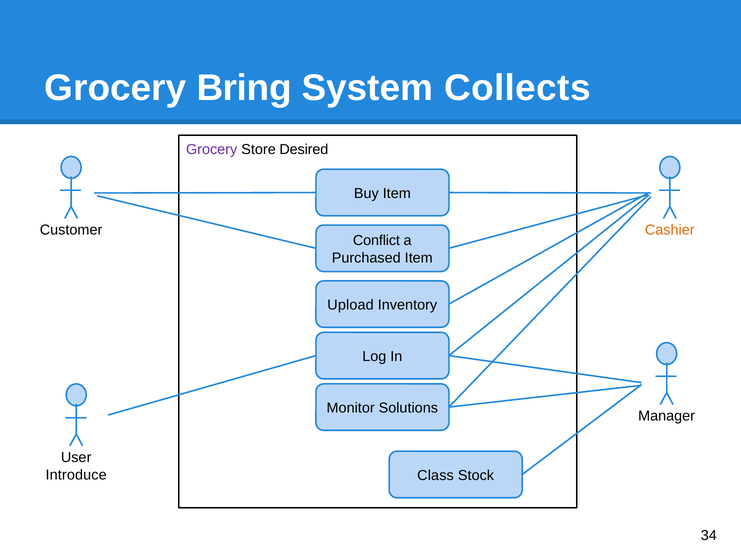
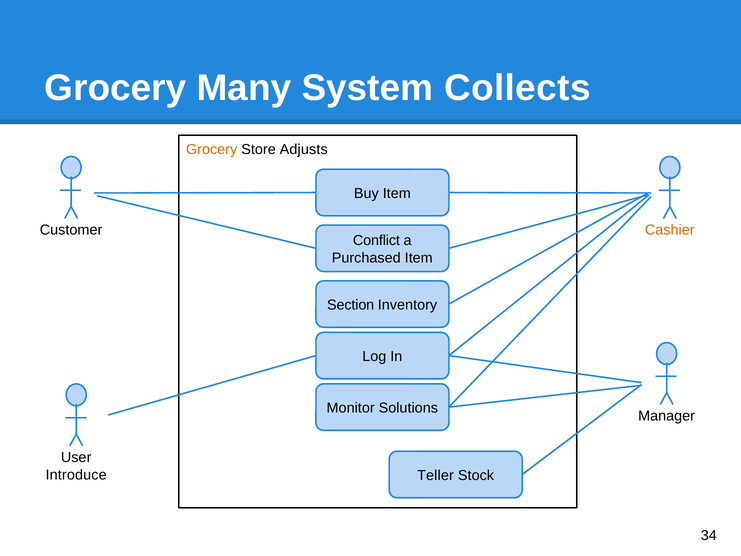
Bring: Bring -> Many
Grocery at (212, 149) colour: purple -> orange
Desired: Desired -> Adjusts
Upload: Upload -> Section
Class: Class -> Teller
